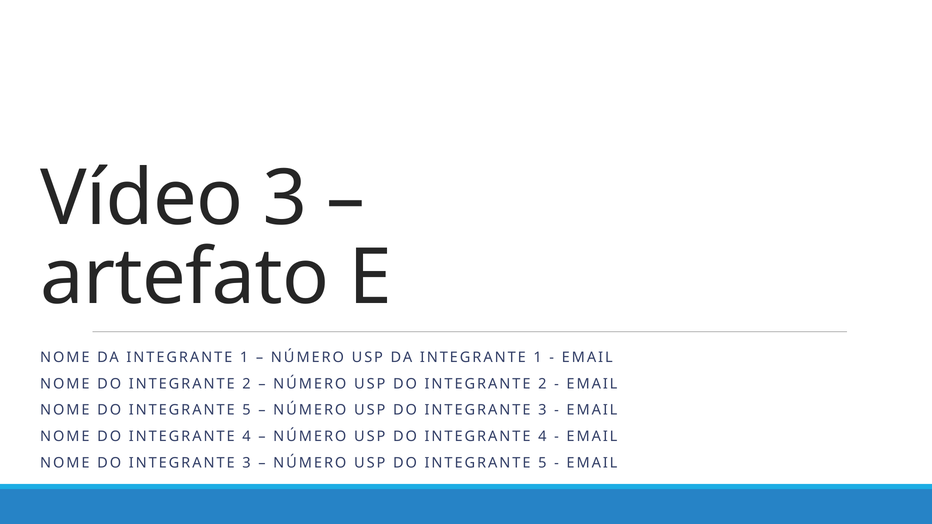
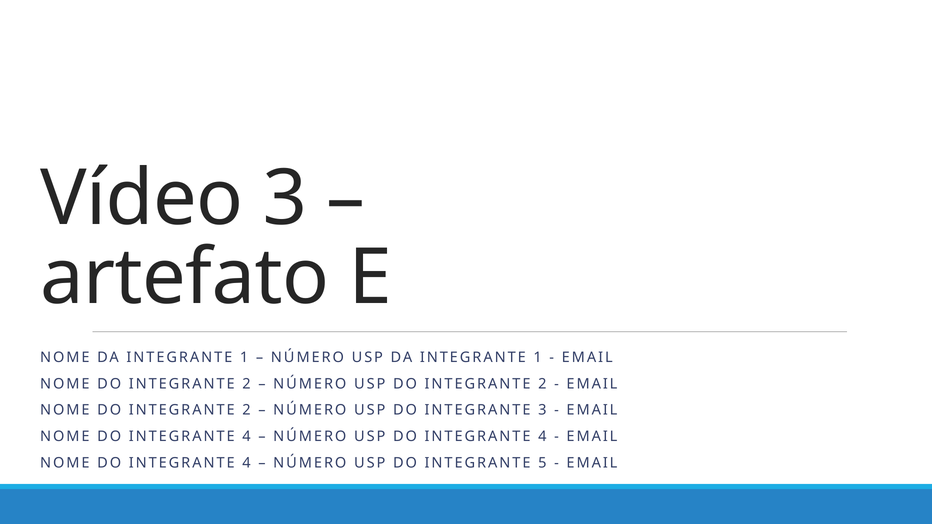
5 at (246, 410): 5 -> 2
3 at (246, 463): 3 -> 4
